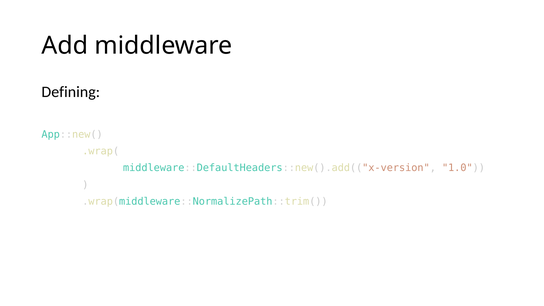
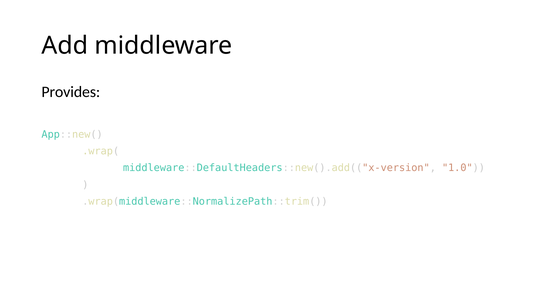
Defining: Defining -> Provides
